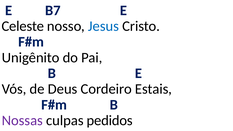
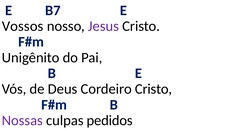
Celeste: Celeste -> Vossos
Jesus colour: blue -> purple
Cordeiro Estais: Estais -> Cristo
